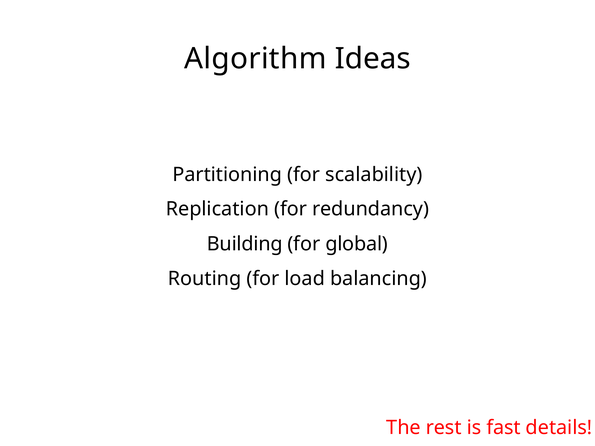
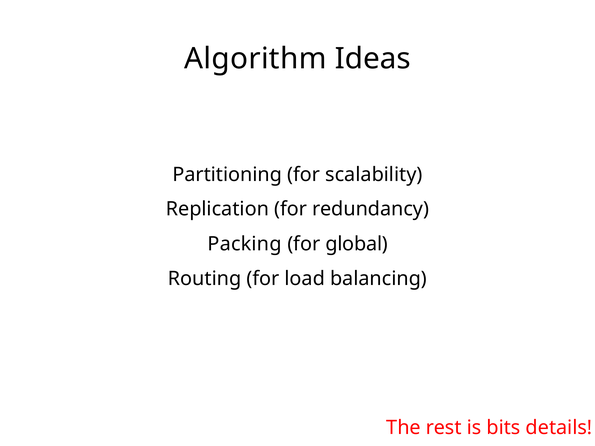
Building: Building -> Packing
fast: fast -> bits
